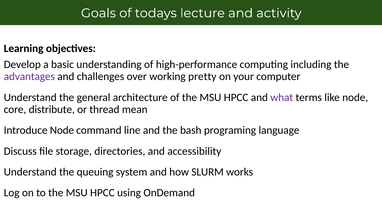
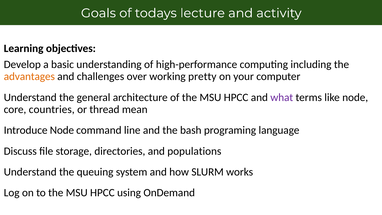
advantages colour: purple -> orange
distribute: distribute -> countries
accessibility: accessibility -> populations
